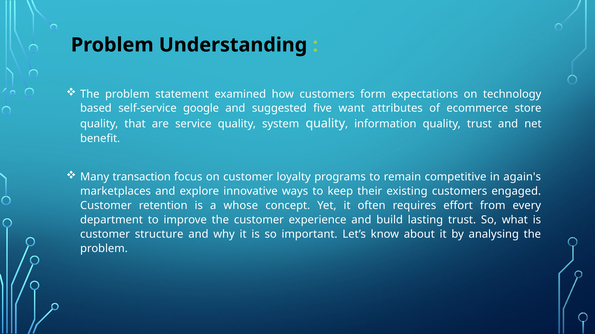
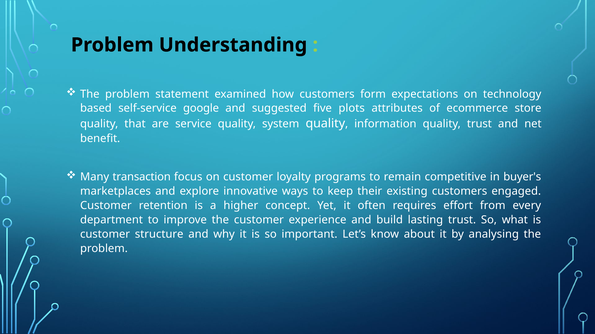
want: want -> plots
again's: again's -> buyer's
whose: whose -> higher
